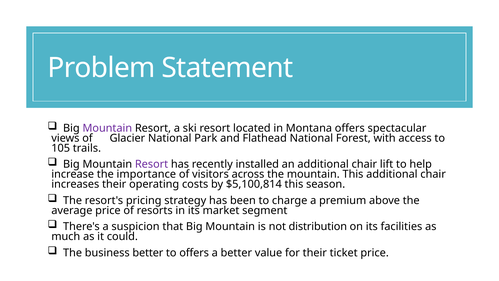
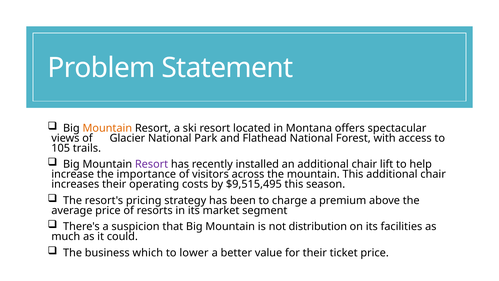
Mountain at (107, 128) colour: purple -> orange
$5,100,814: $5,100,814 -> $9,515,495
business better: better -> which
to offers: offers -> lower
